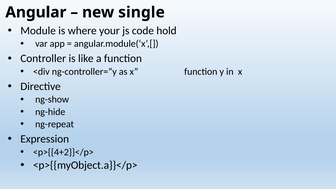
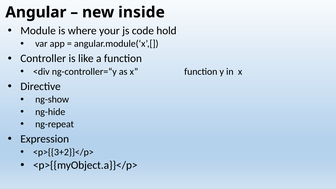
single: single -> inside
<p>{{4+2}}</p>: <p>{{4+2}}</p> -> <p>{{3+2}}</p>
